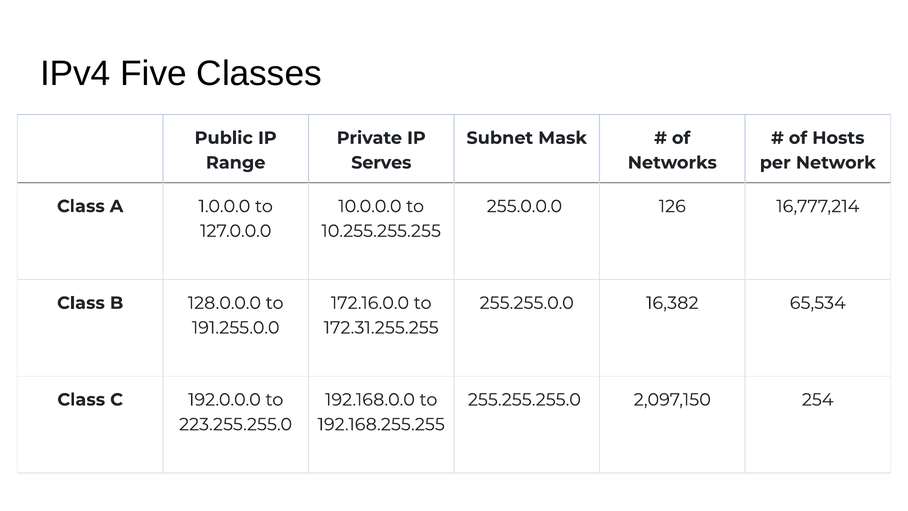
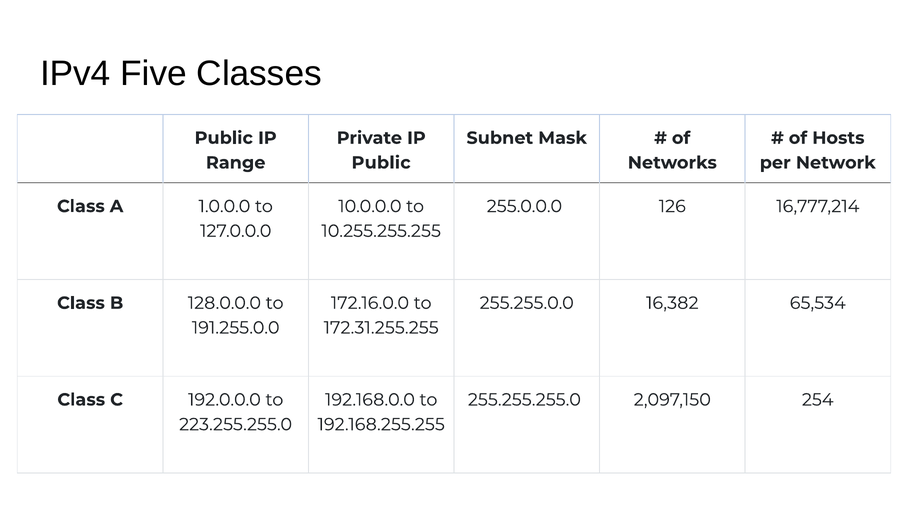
Serves at (381, 163): Serves -> Public
